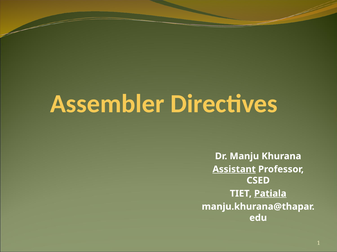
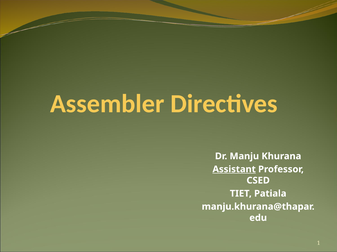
Patiala underline: present -> none
